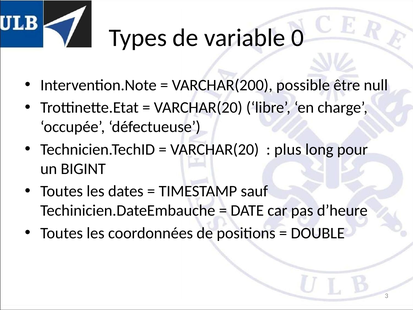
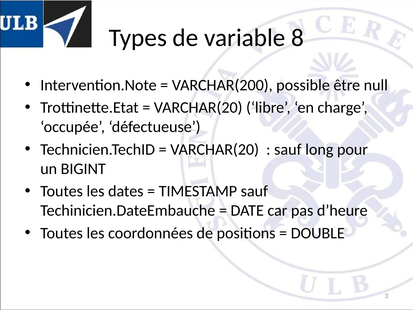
0: 0 -> 8
plus at (288, 149): plus -> sauf
